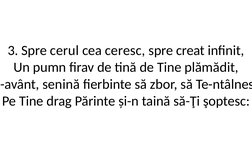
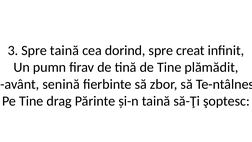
Spre cerul: cerul -> taină
ceresc: ceresc -> dorind
